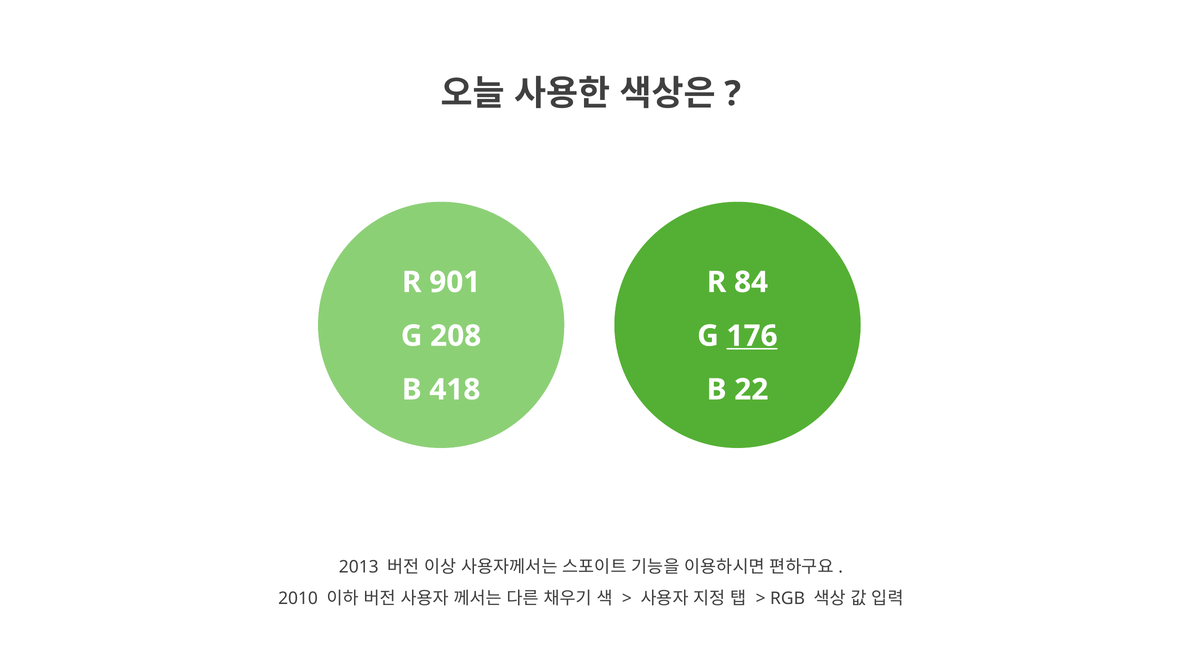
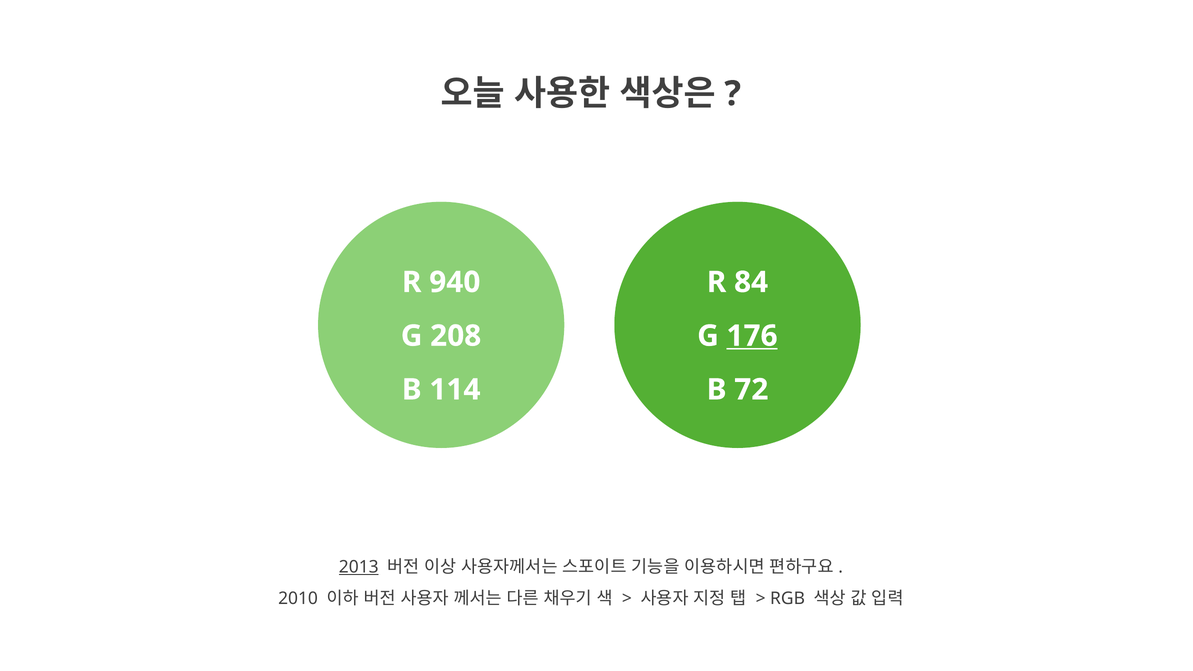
901: 901 -> 940
418: 418 -> 114
22: 22 -> 72
2013 underline: none -> present
